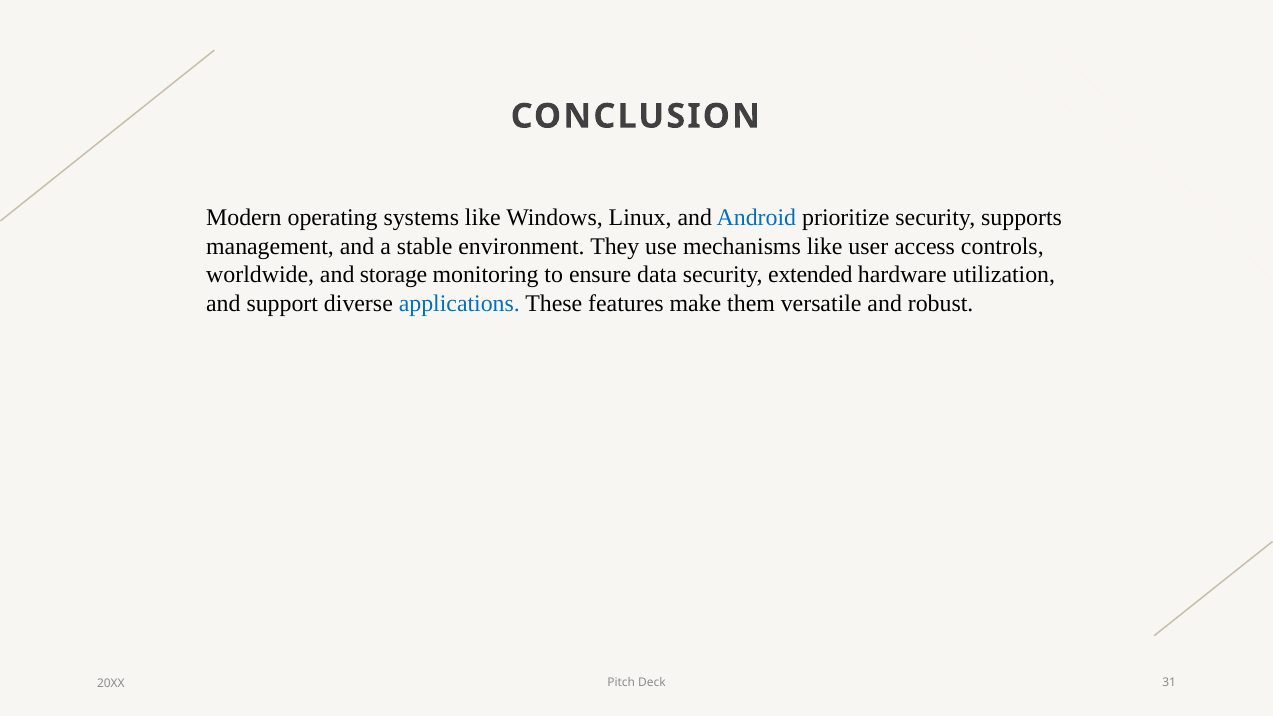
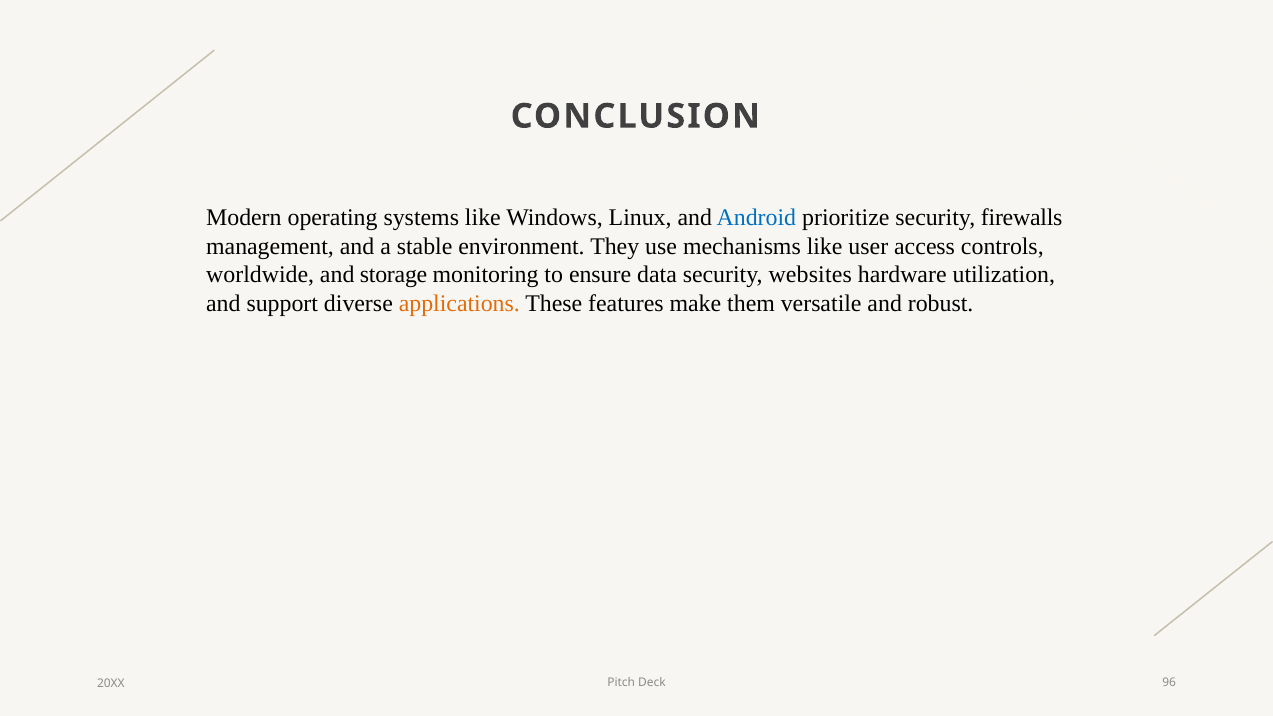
supports: supports -> firewalls
extended: extended -> websites
applications colour: blue -> orange
31: 31 -> 96
